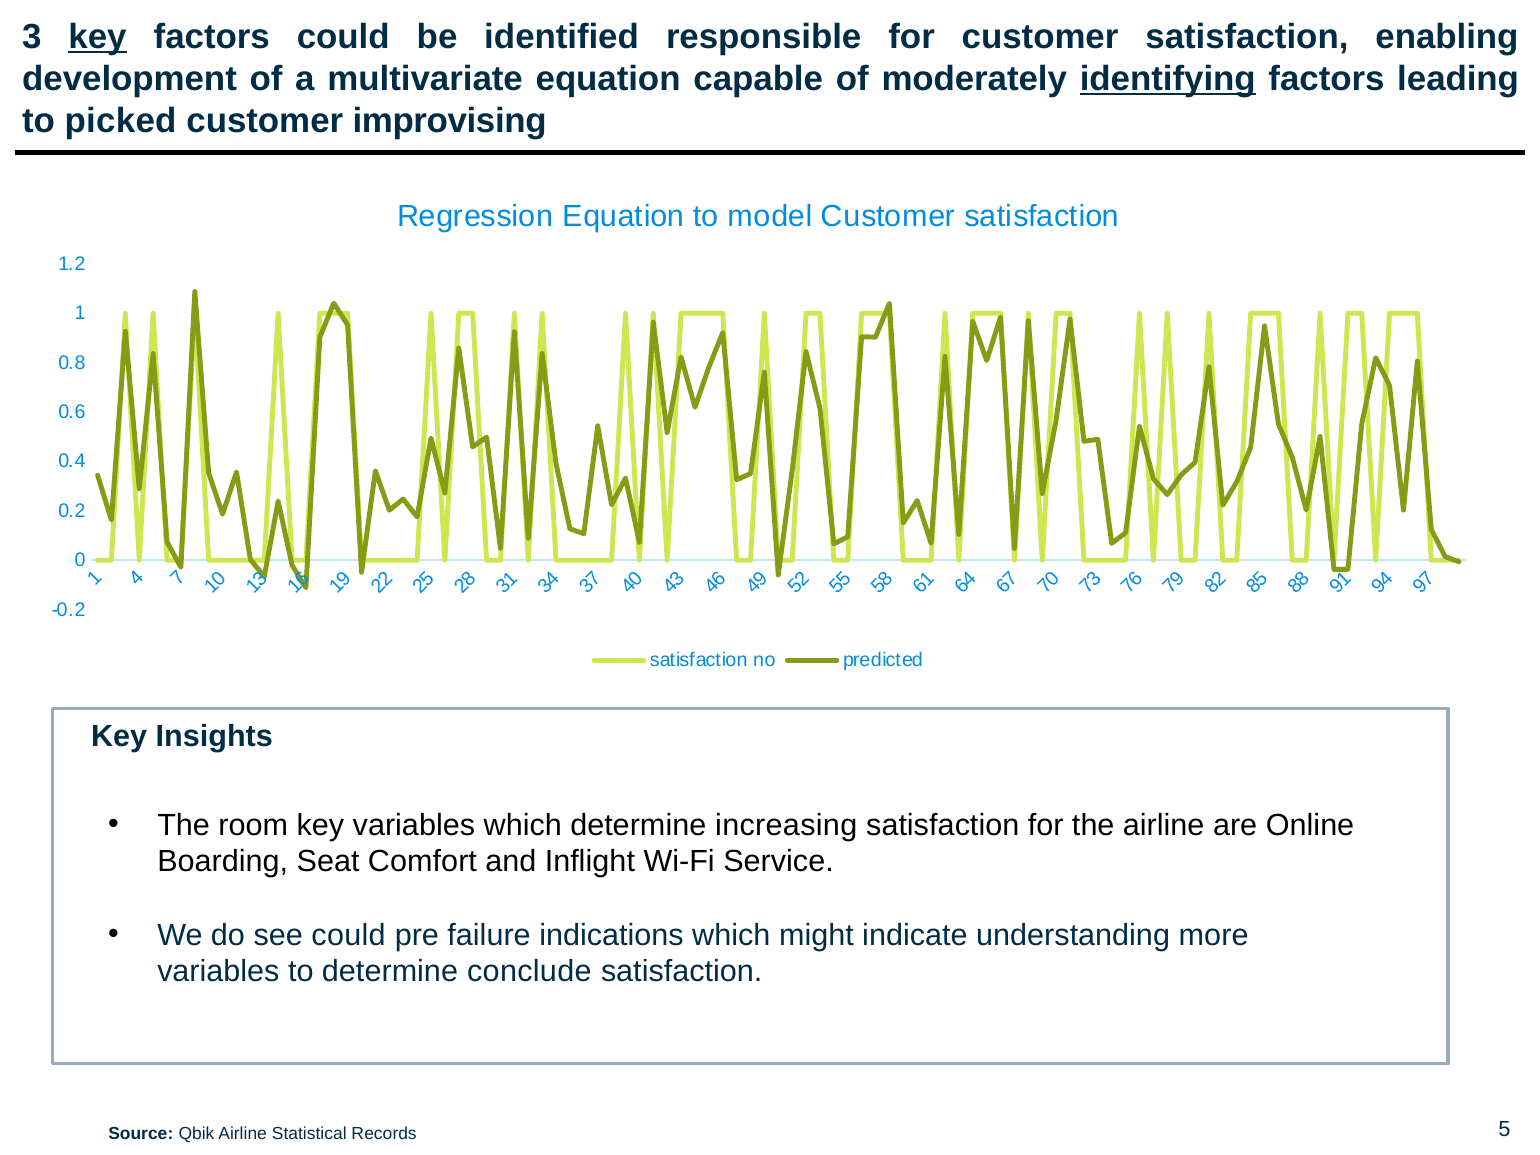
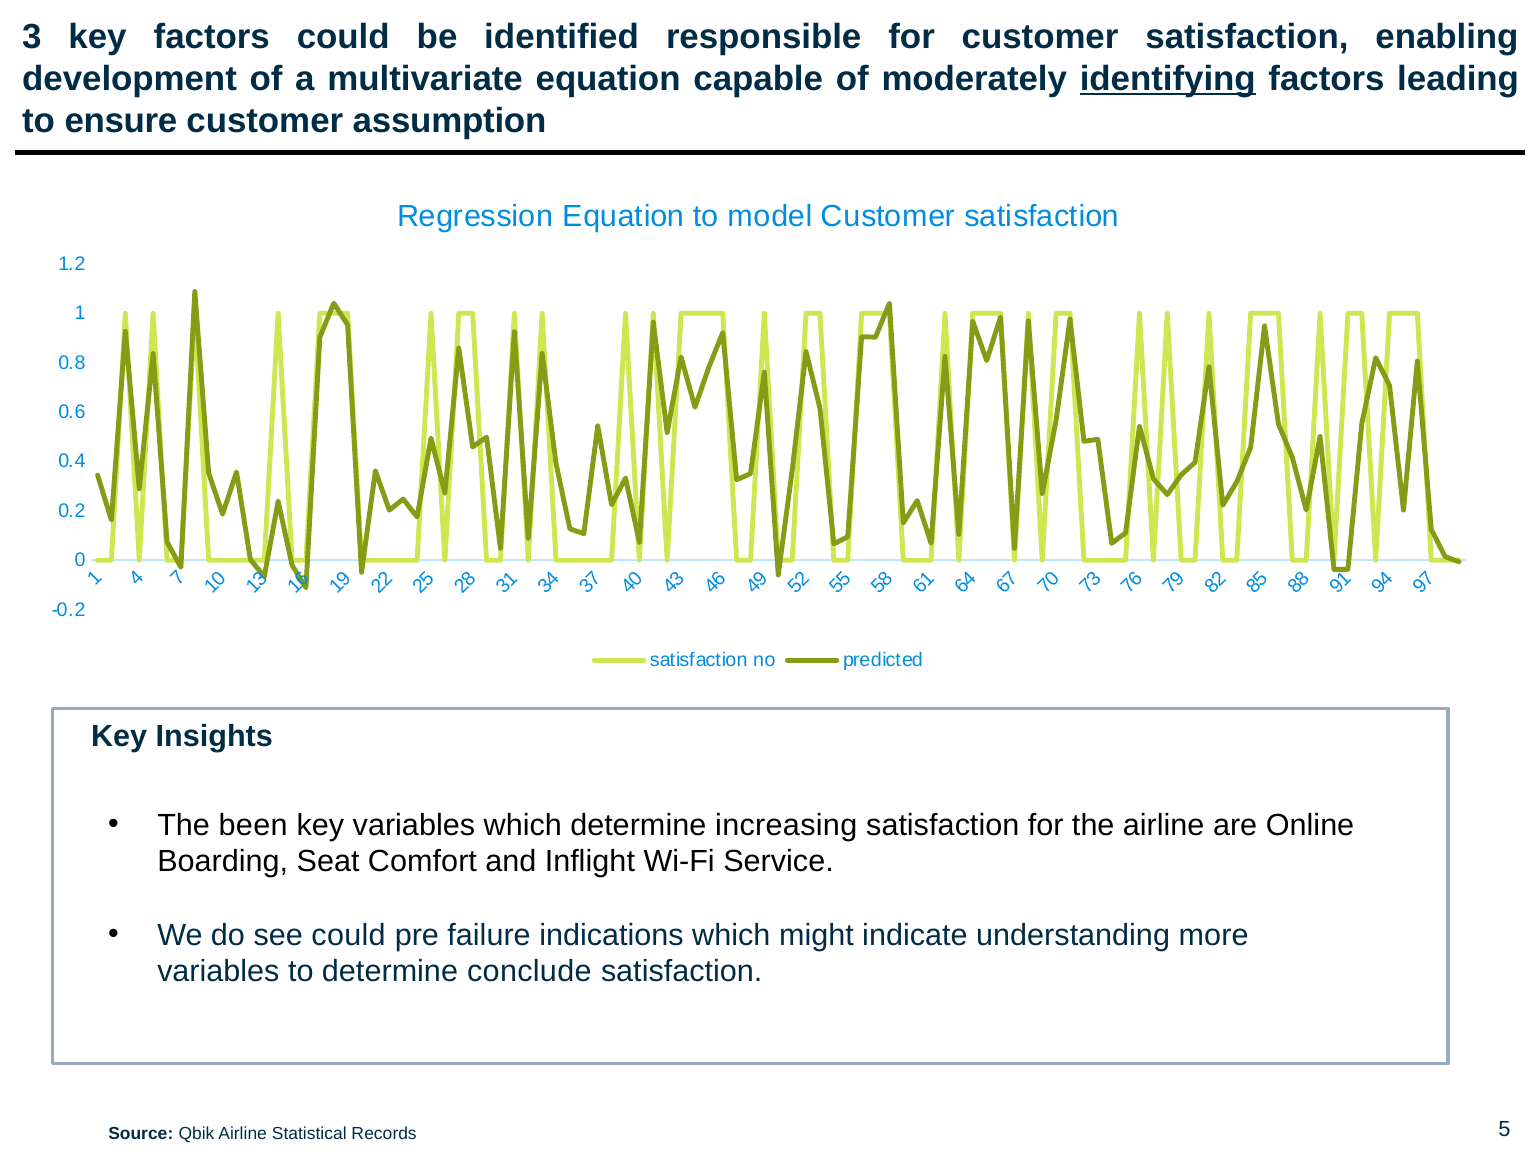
key at (97, 37) underline: present -> none
picked: picked -> ensure
improvising: improvising -> assumption
room: room -> been
